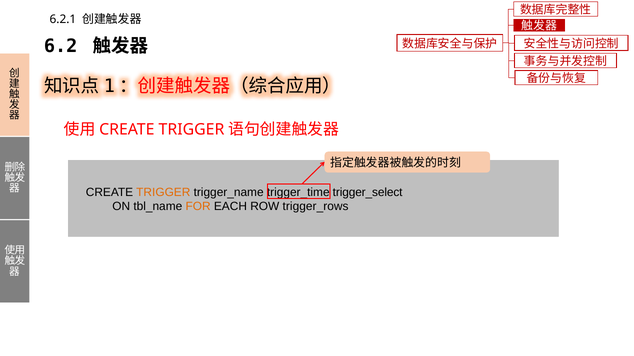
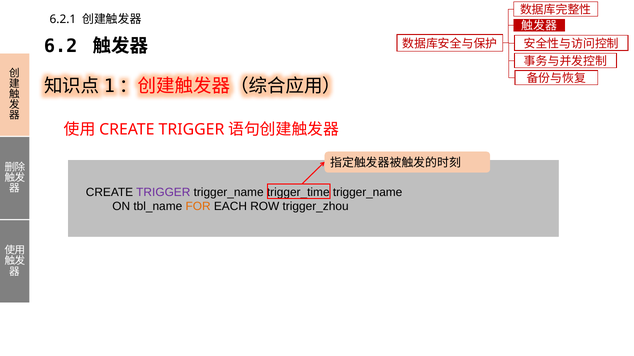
TRIGGER at (163, 192) colour: orange -> purple
trigger_time trigger_select: trigger_select -> trigger_name
trigger_rows: trigger_rows -> trigger_zhou
